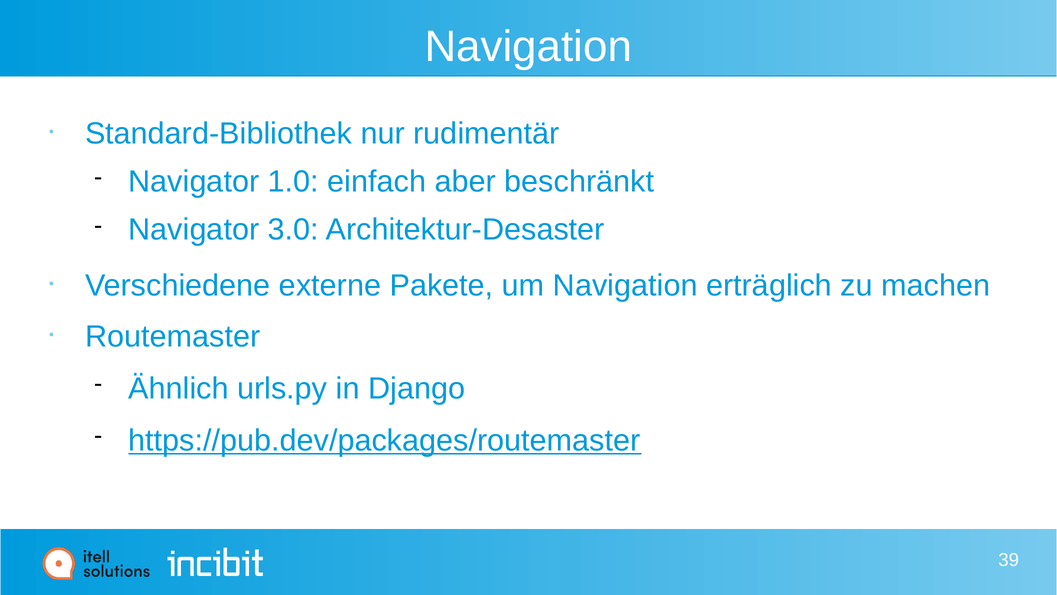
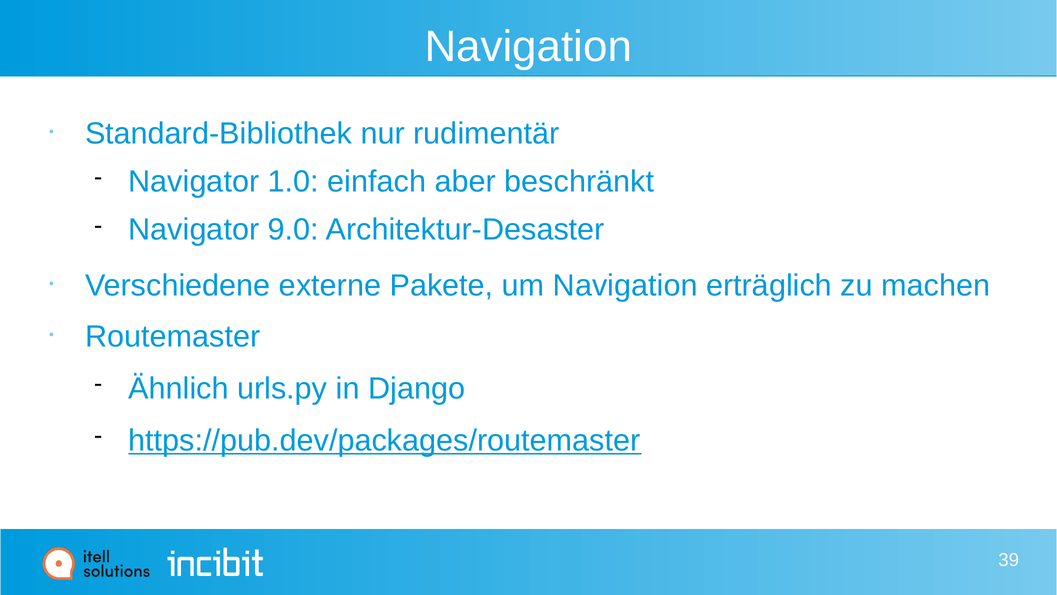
3.0: 3.0 -> 9.0
